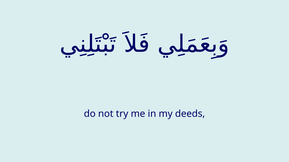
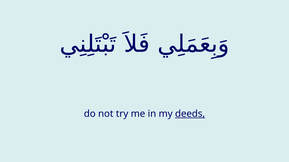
deeds underline: none -> present
